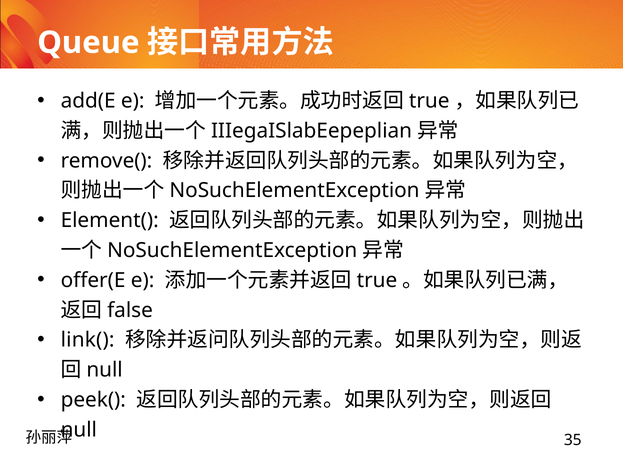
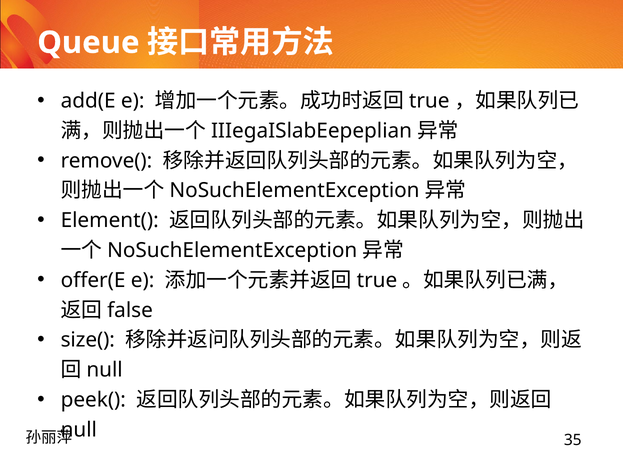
link(: link( -> size(
